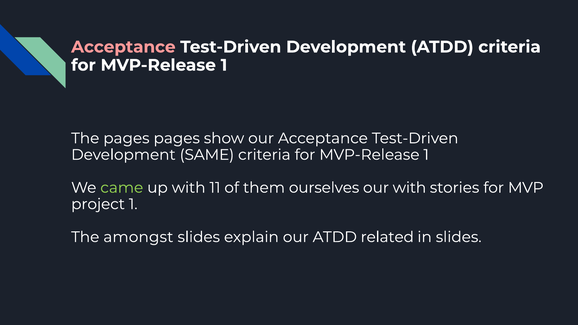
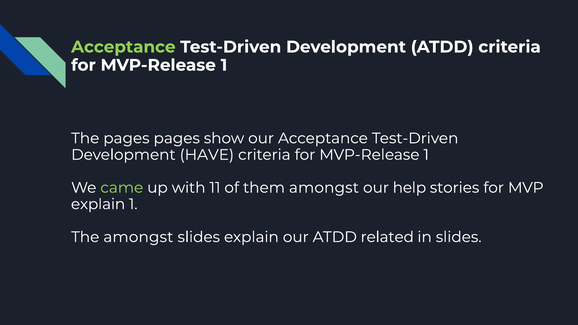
Acceptance at (123, 47) colour: pink -> light green
SAME: SAME -> HAVE
them ourselves: ourselves -> amongst
our with: with -> help
project at (98, 204): project -> explain
